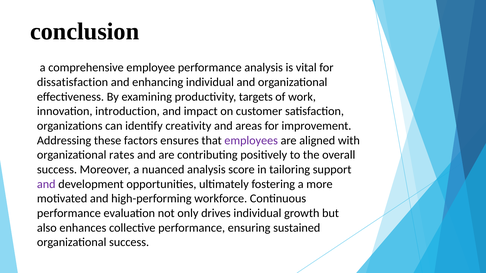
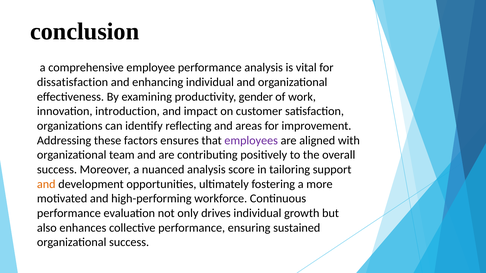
targets: targets -> gender
creativity: creativity -> reflecting
rates: rates -> team
and at (46, 184) colour: purple -> orange
